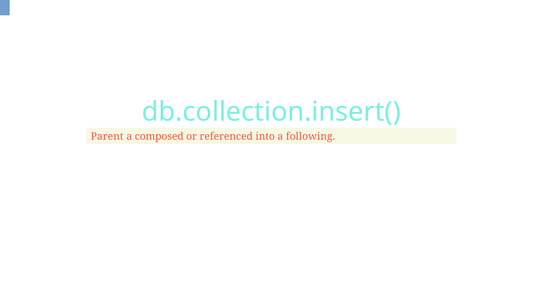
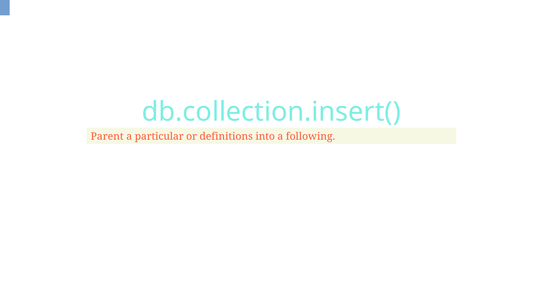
composed: composed -> particular
referenced: referenced -> definitions
